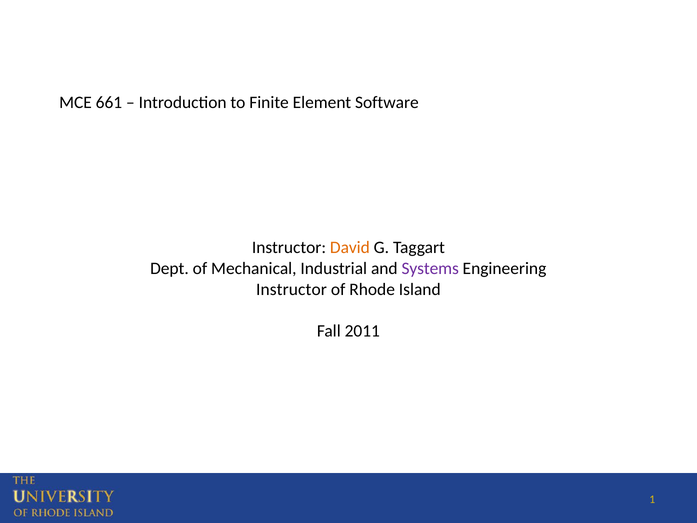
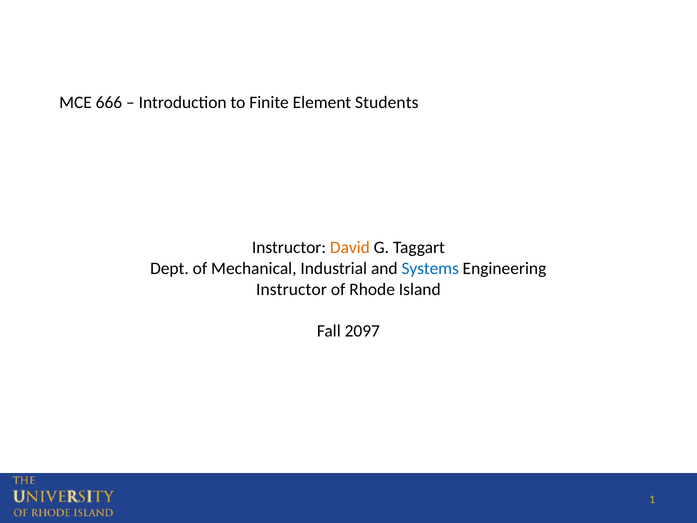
661: 661 -> 666
Software: Software -> Students
Systems colour: purple -> blue
2011: 2011 -> 2097
